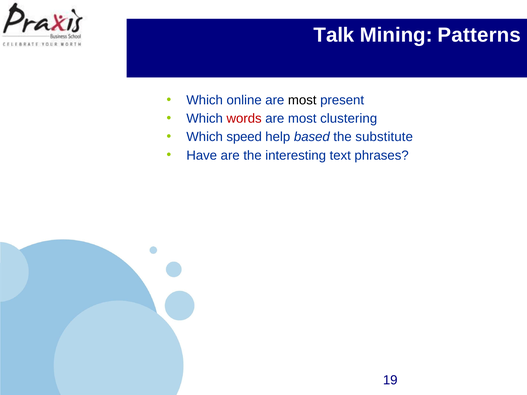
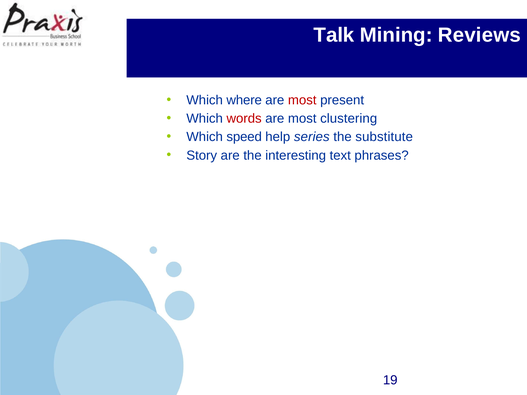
Patterns: Patterns -> Reviews
online: online -> where
most at (302, 100) colour: black -> red
based: based -> series
Have: Have -> Story
